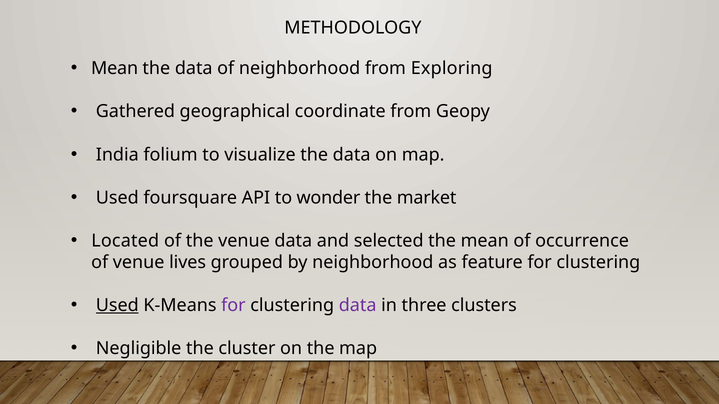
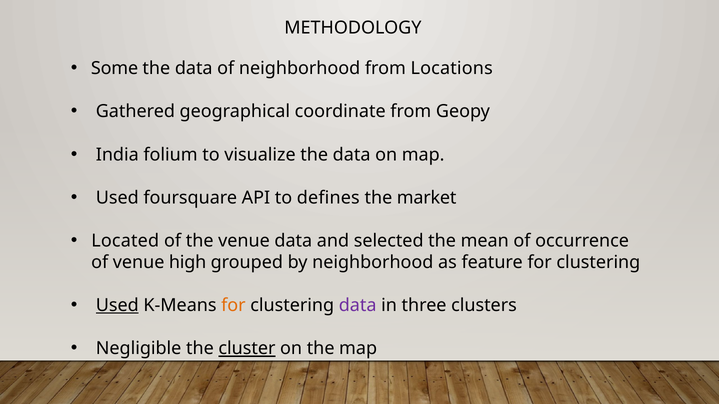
Mean at (115, 68): Mean -> Some
Exploring: Exploring -> Locations
wonder: wonder -> defines
lives: lives -> high
for at (233, 306) colour: purple -> orange
cluster underline: none -> present
